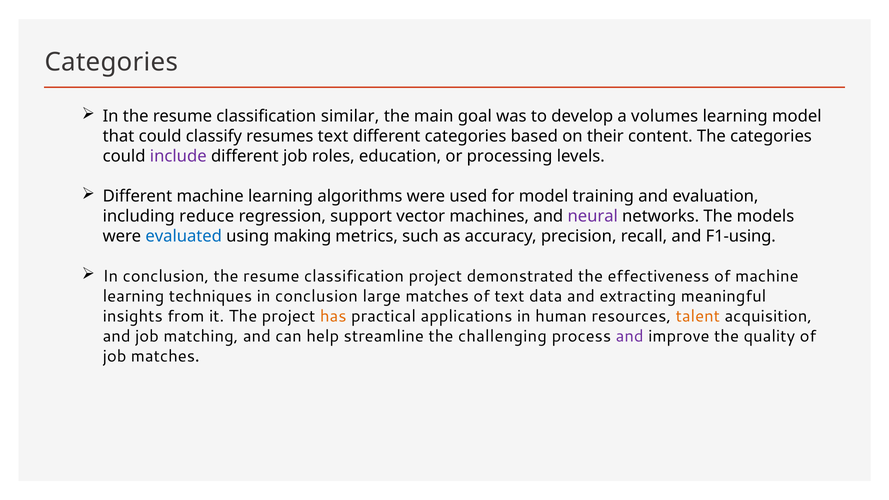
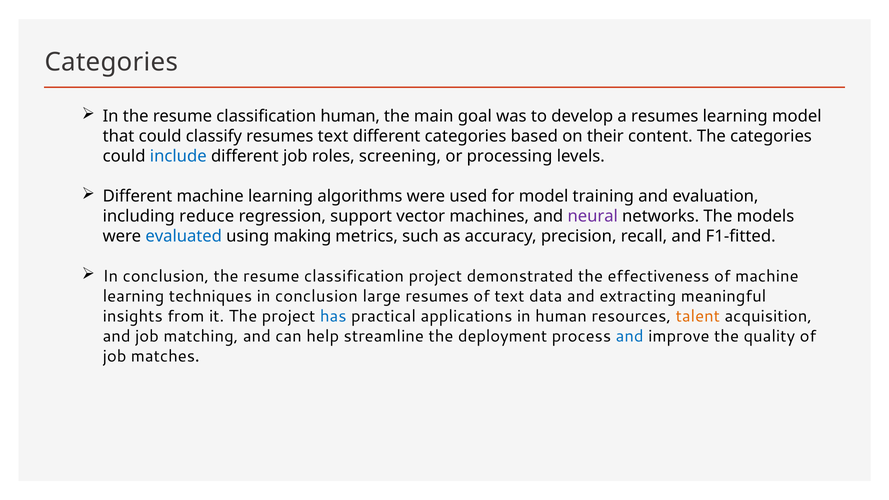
classification similar: similar -> human
a volumes: volumes -> resumes
include colour: purple -> blue
education: education -> screening
F1-using: F1-using -> F1-fitted
large matches: matches -> resumes
has colour: orange -> blue
challenging: challenging -> deployment
and at (630, 336) colour: purple -> blue
